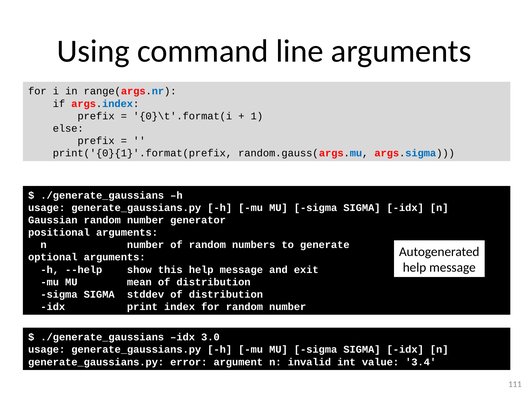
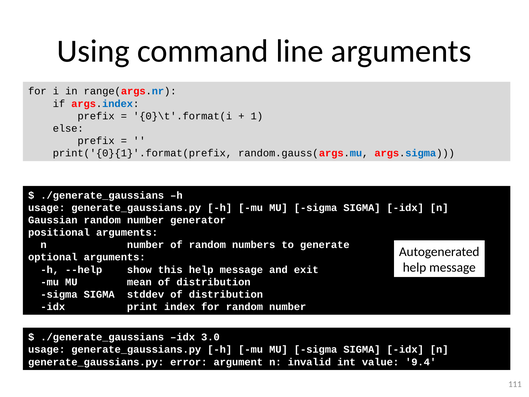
3.4: 3.4 -> 9.4
